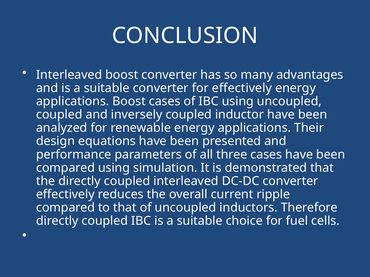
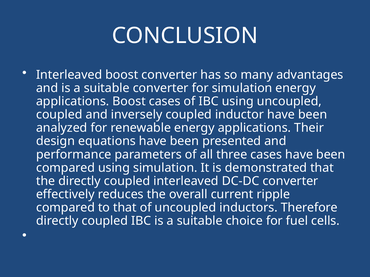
for effectively: effectively -> simulation
